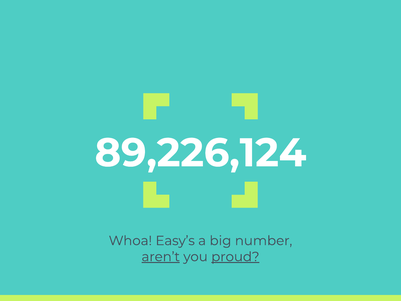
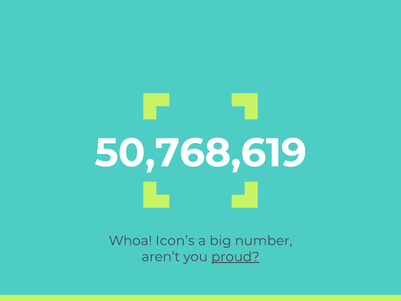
89,226,124: 89,226,124 -> 50,768,619
Easy’s: Easy’s -> Icon’s
aren’t underline: present -> none
